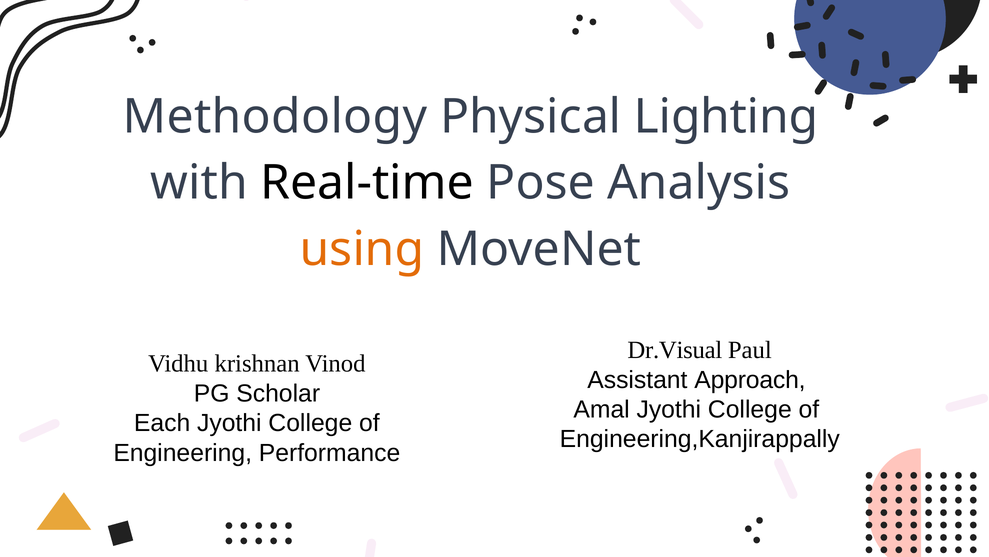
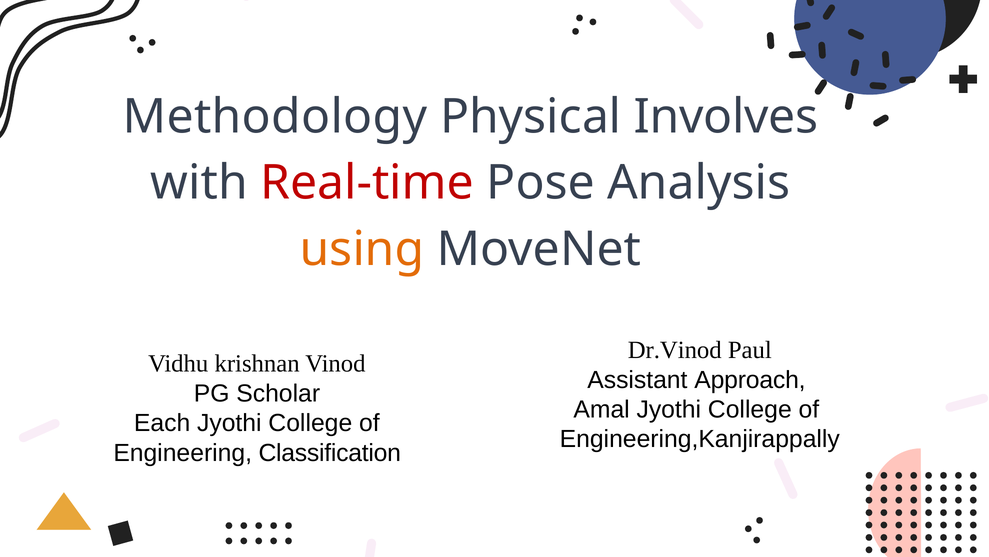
Lighting: Lighting -> Involves
Real-time colour: black -> red
Dr.Visual: Dr.Visual -> Dr.Vinod
Performance: Performance -> Classification
